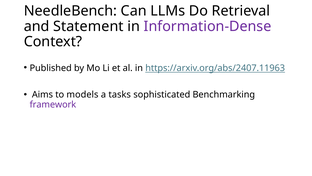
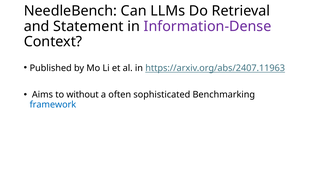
models: models -> without
tasks: tasks -> often
framework colour: purple -> blue
